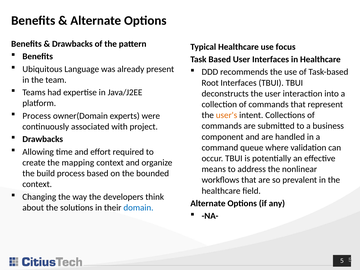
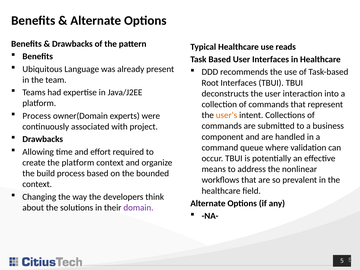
focus: focus -> reads
the mapping: mapping -> platform
domain colour: blue -> purple
